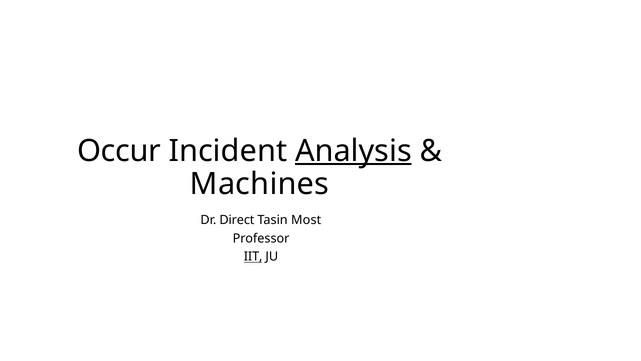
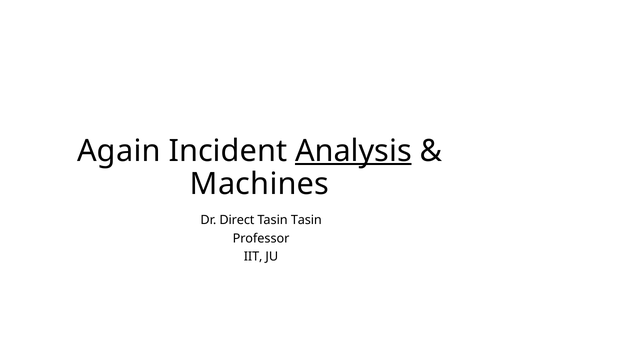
Occur: Occur -> Again
Tasin Most: Most -> Tasin
IIT underline: present -> none
